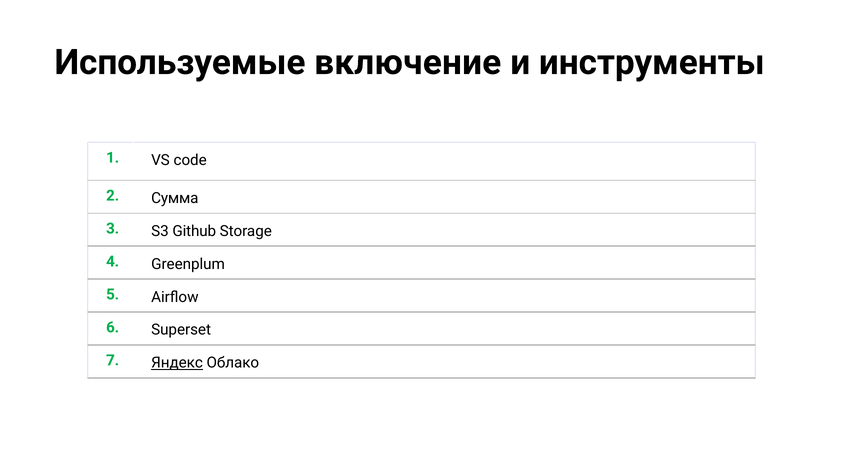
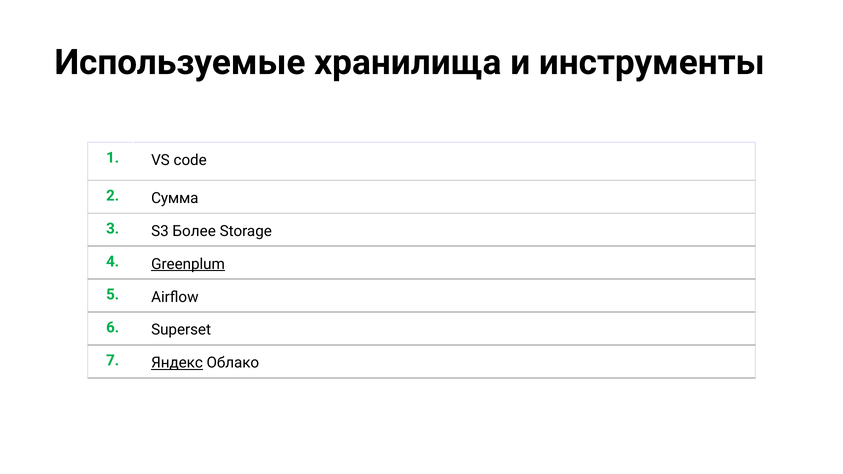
включение: включение -> хранилища
Github: Github -> Более
Greenplum underline: none -> present
